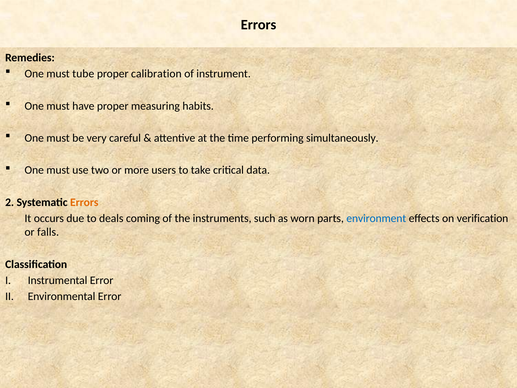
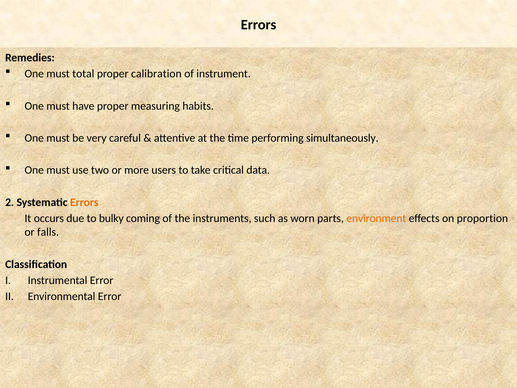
tube: tube -> total
deals: deals -> bulky
environment colour: blue -> orange
verification: verification -> proportion
